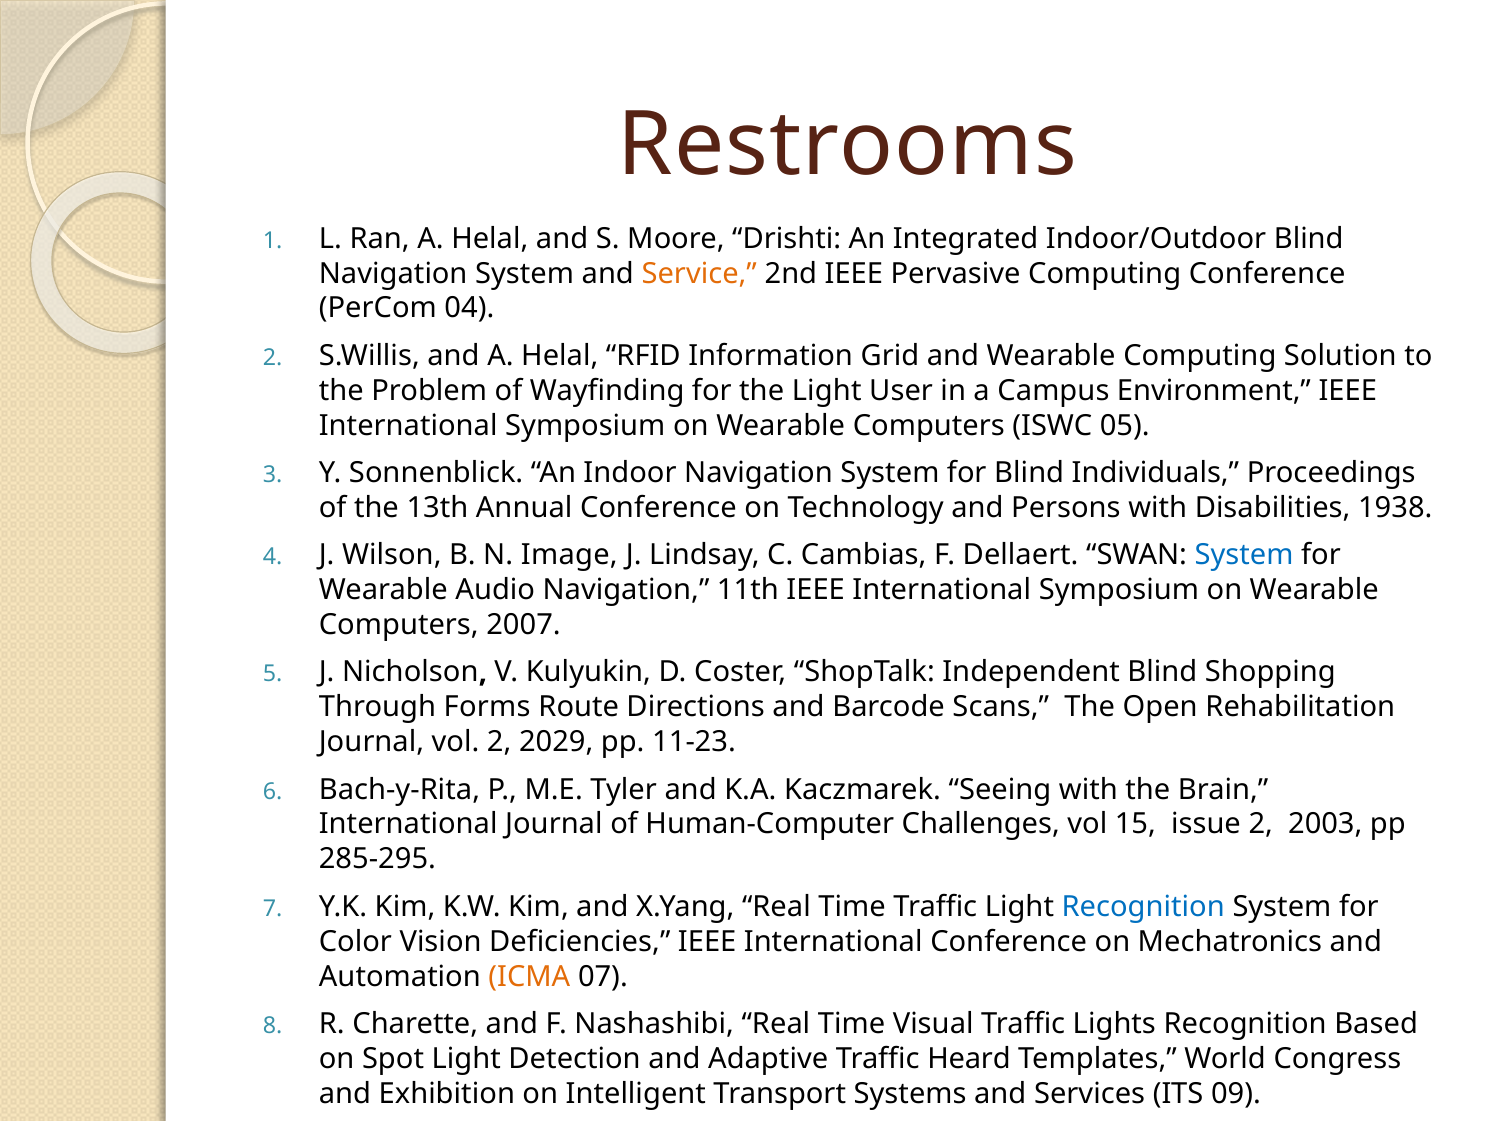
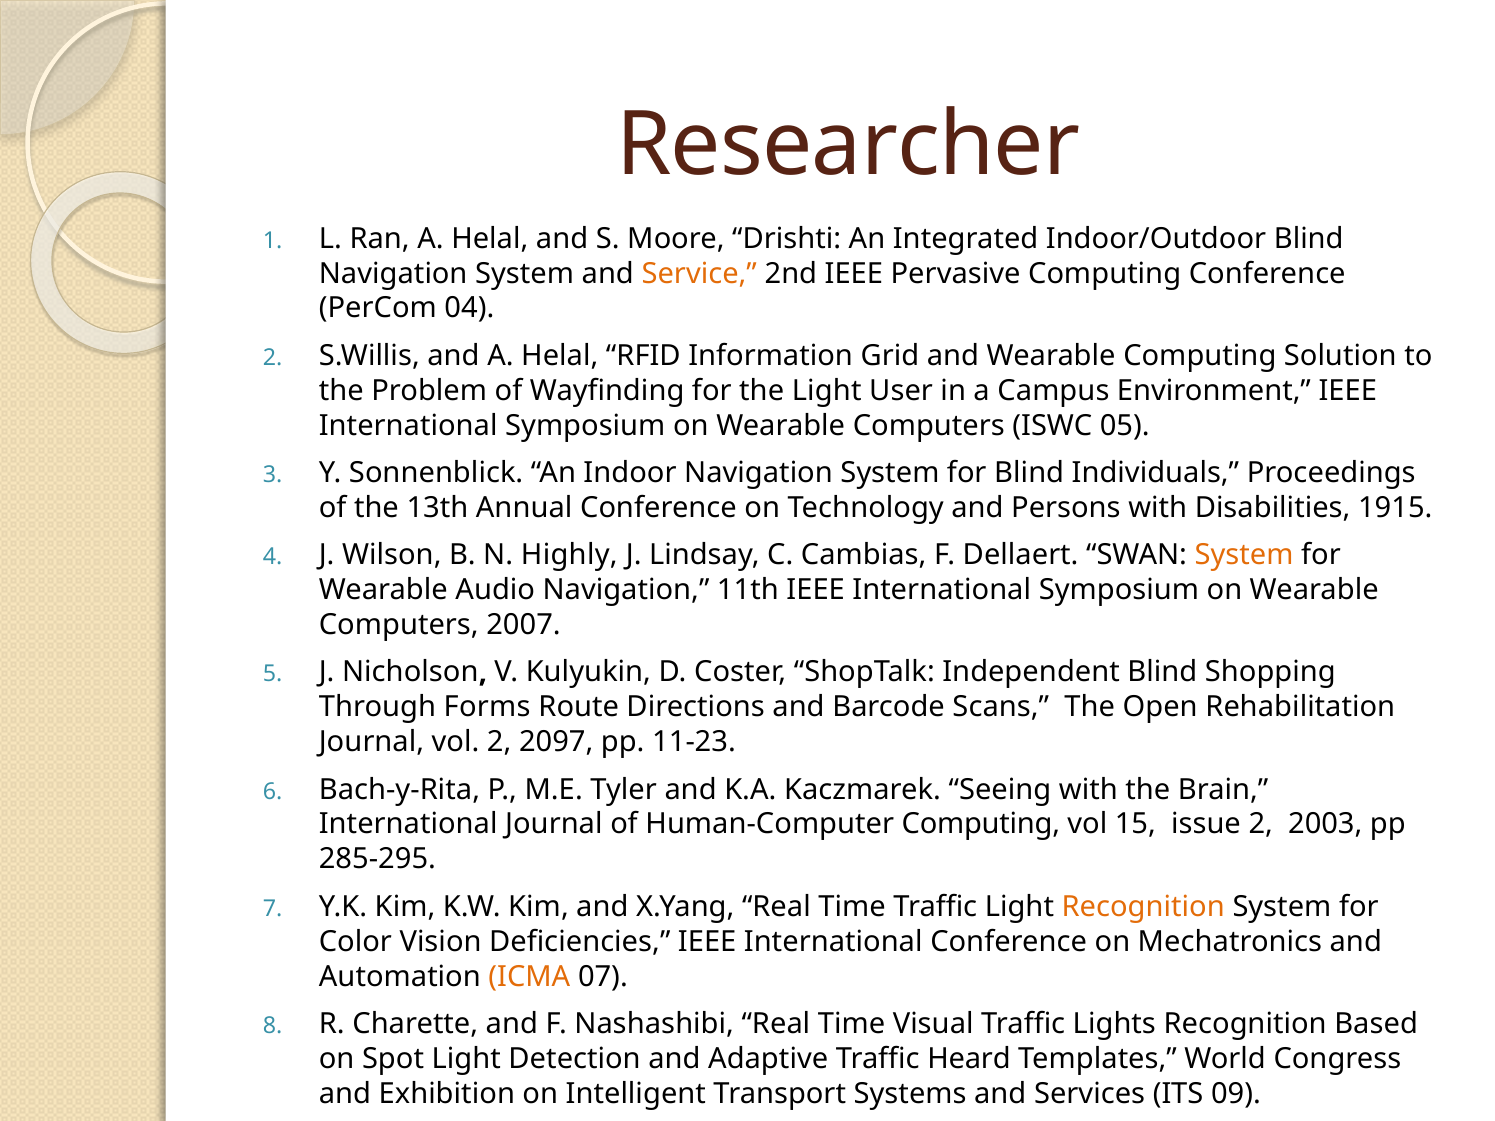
Restrooms: Restrooms -> Researcher
1938: 1938 -> 1915
N Image: Image -> Highly
System at (1244, 555) colour: blue -> orange
2029: 2029 -> 2097
Human-Computer Challenges: Challenges -> Computing
Recognition at (1143, 907) colour: blue -> orange
